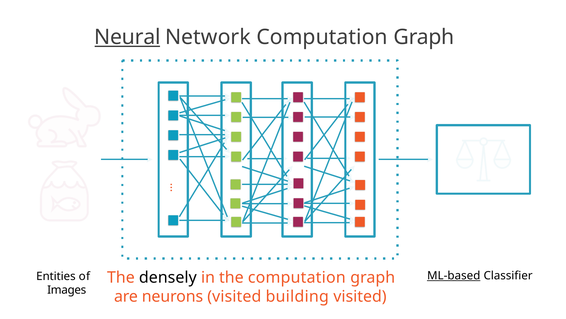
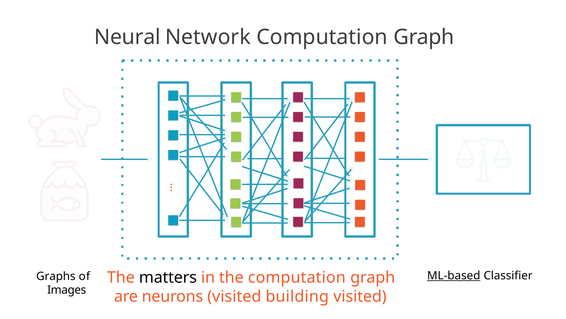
Neural underline: present -> none
Entities: Entities -> Graphs
densely: densely -> matters
